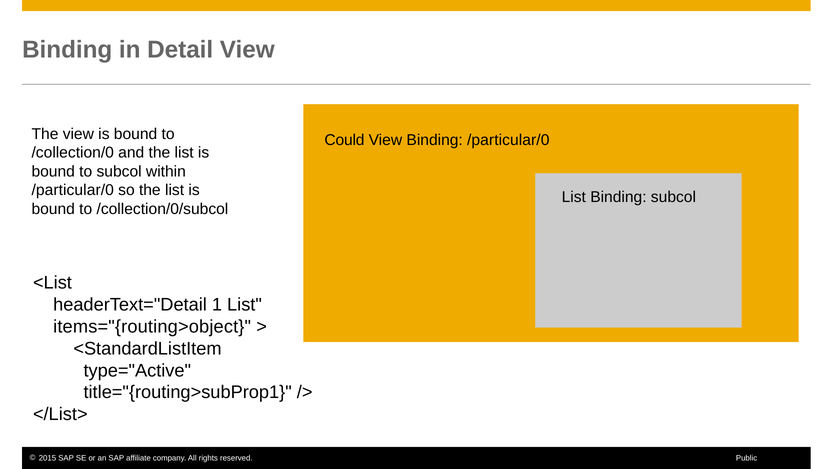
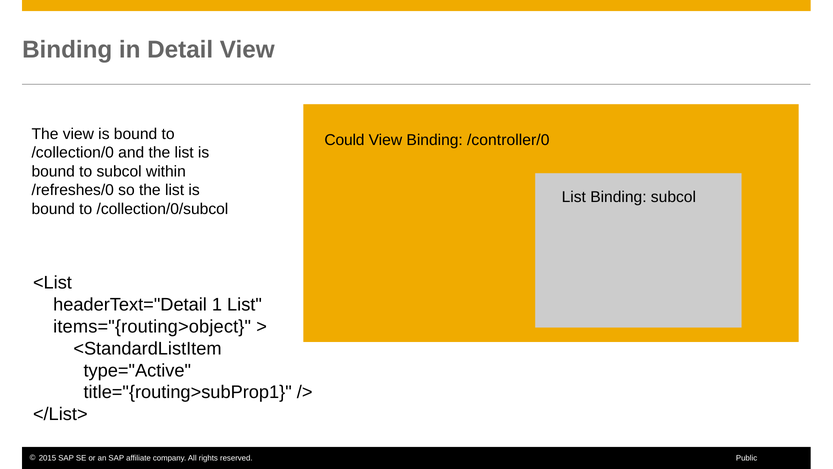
Binding /particular/0: /particular/0 -> /controller/0
/particular/0 at (73, 190): /particular/0 -> /refreshes/0
